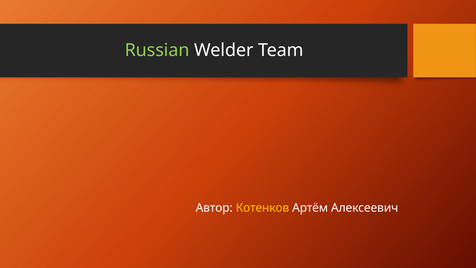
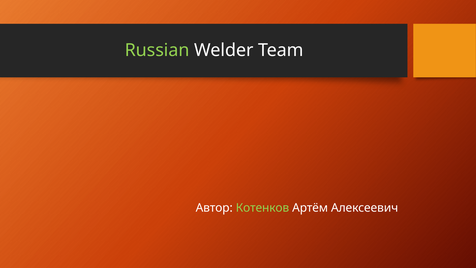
Котенков colour: yellow -> light green
